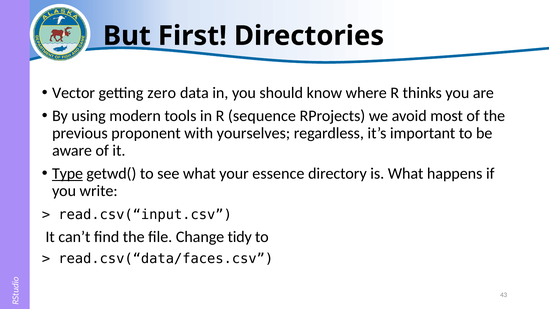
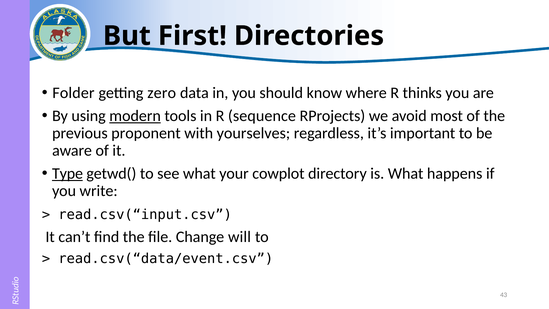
Vector: Vector -> Folder
modern underline: none -> present
essence: essence -> cowplot
tidy: tidy -> will
read.csv(“data/faces.csv: read.csv(“data/faces.csv -> read.csv(“data/event.csv
